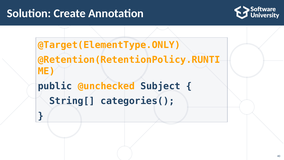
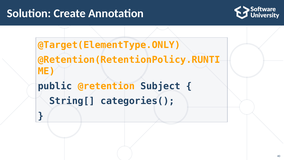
@unchecked: @unchecked -> @retention
